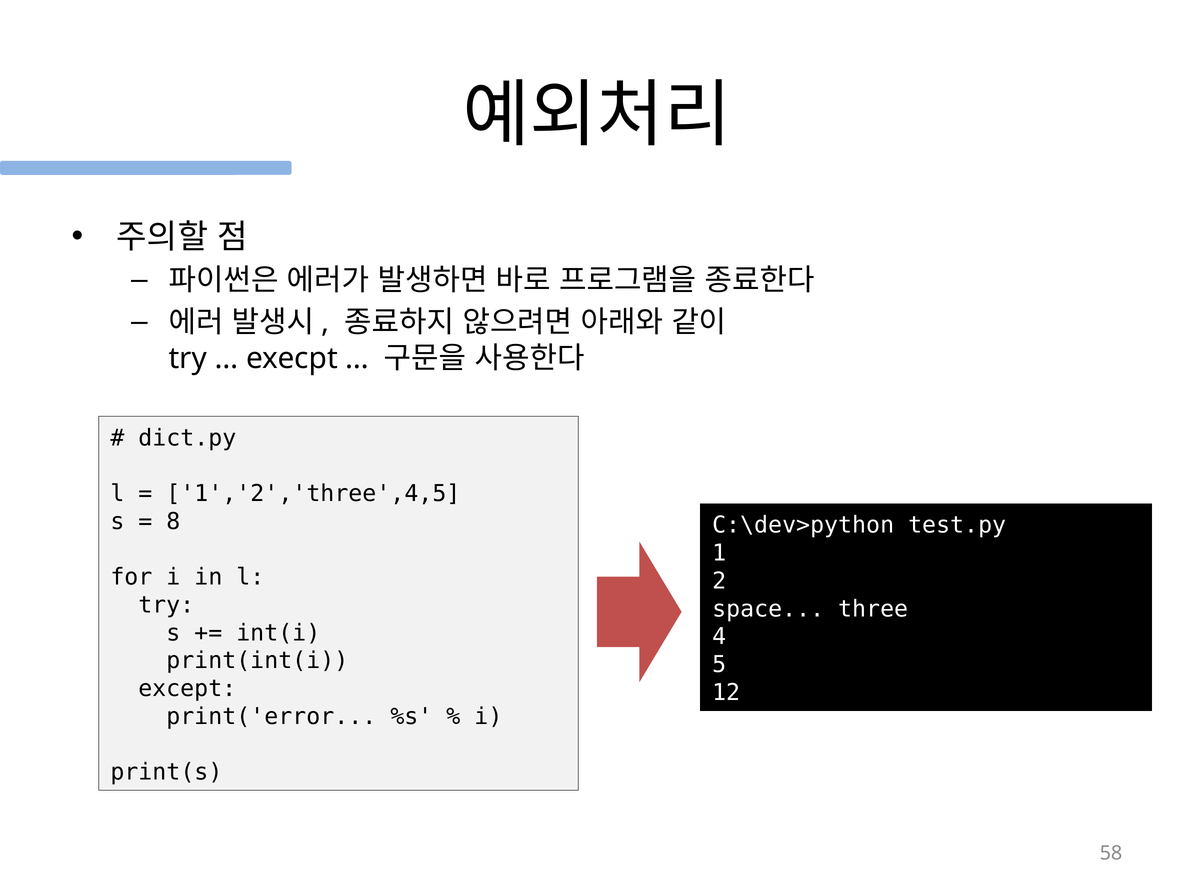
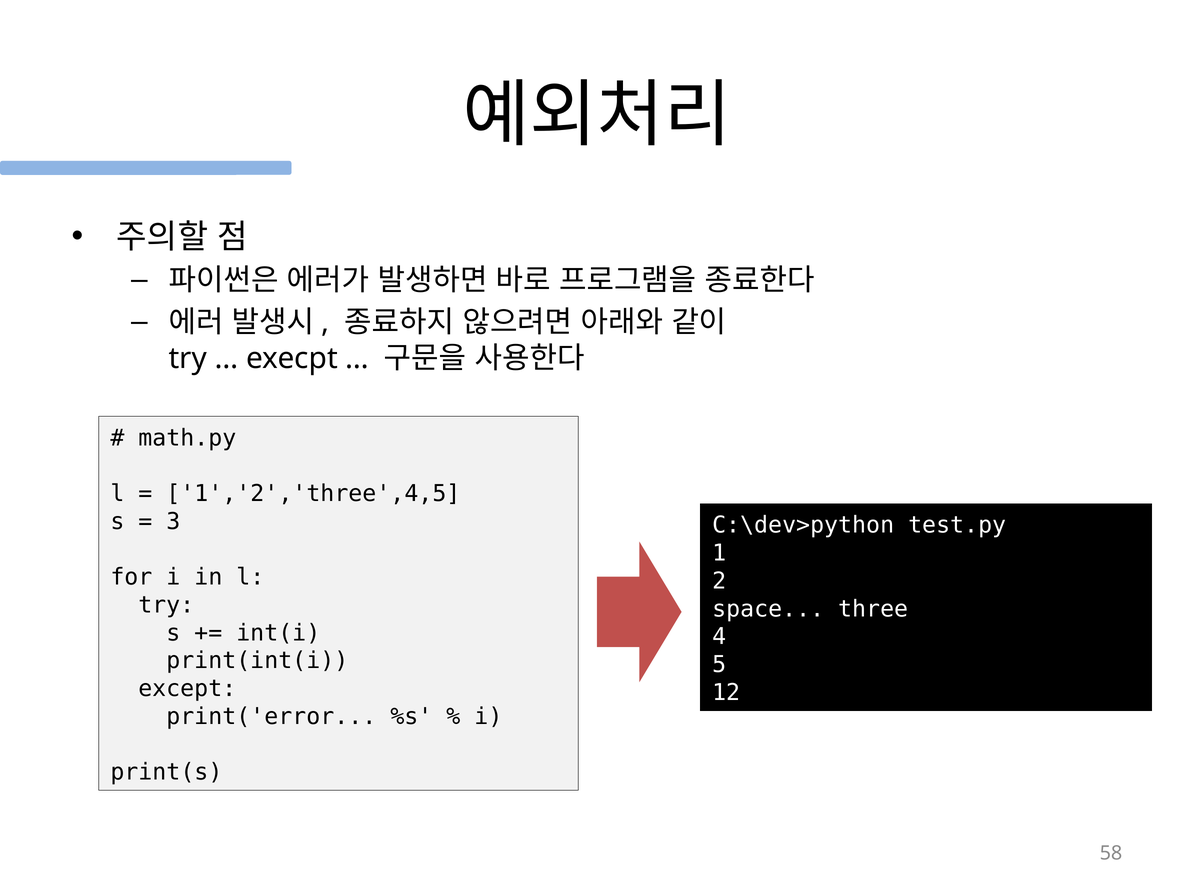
dict.py: dict.py -> math.py
8: 8 -> 3
